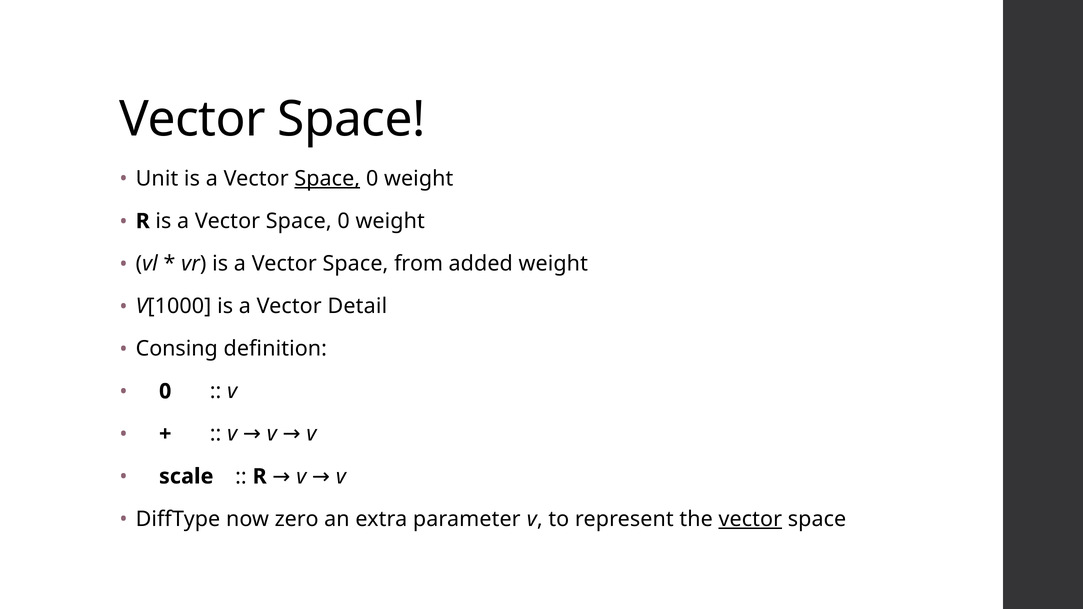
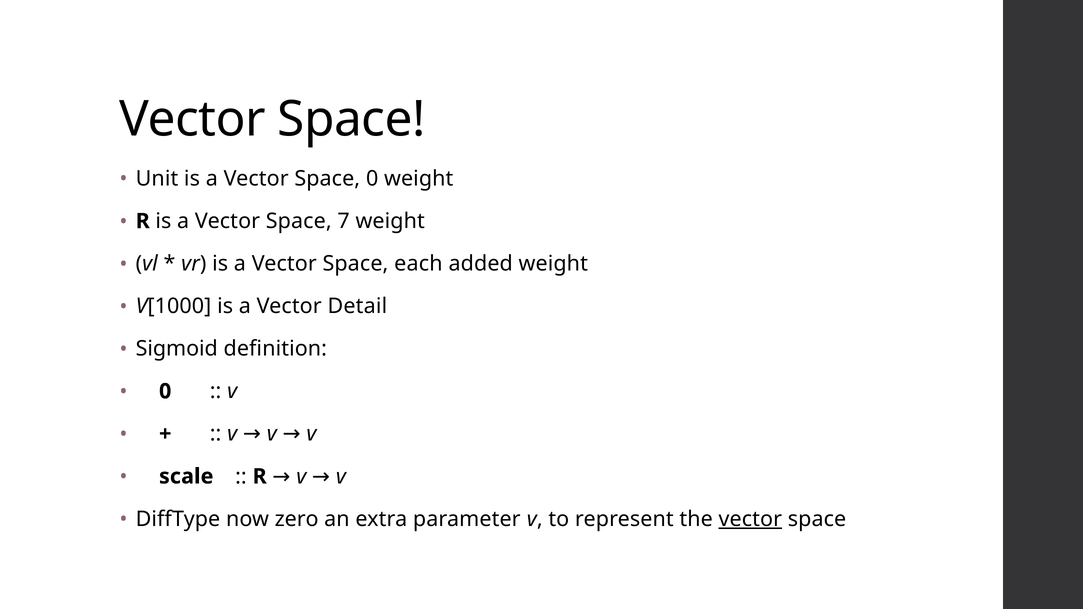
Space at (327, 179) underline: present -> none
0 at (344, 221): 0 -> 7
from: from -> each
Consing: Consing -> Sigmoid
